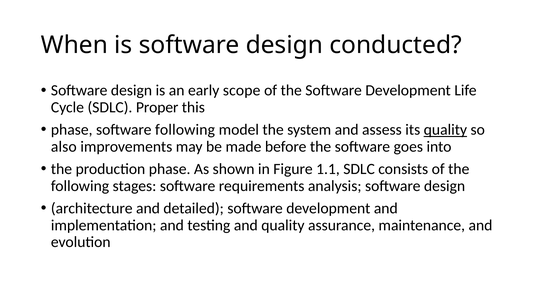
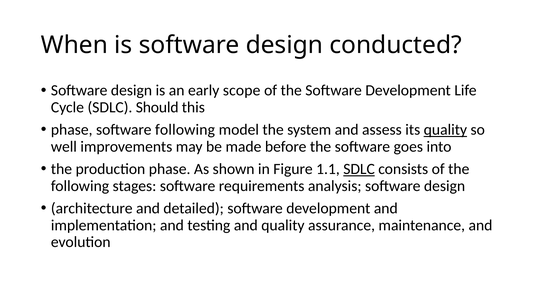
Proper: Proper -> Should
also: also -> well
SDLC at (359, 169) underline: none -> present
